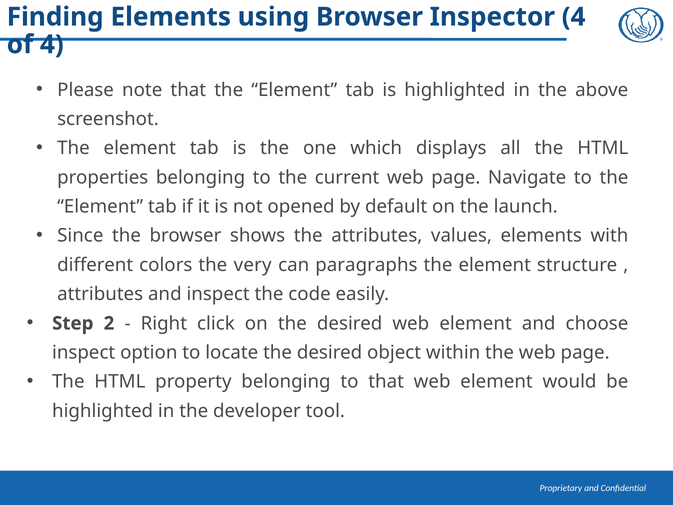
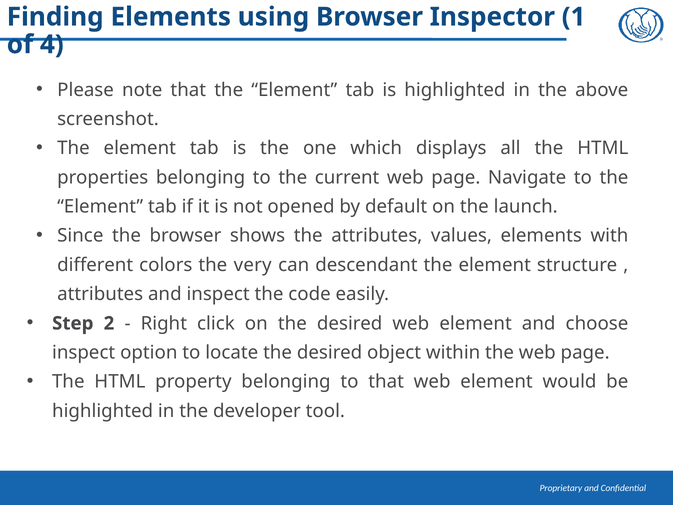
Inspector 4: 4 -> 1
paragraphs: paragraphs -> descendant
